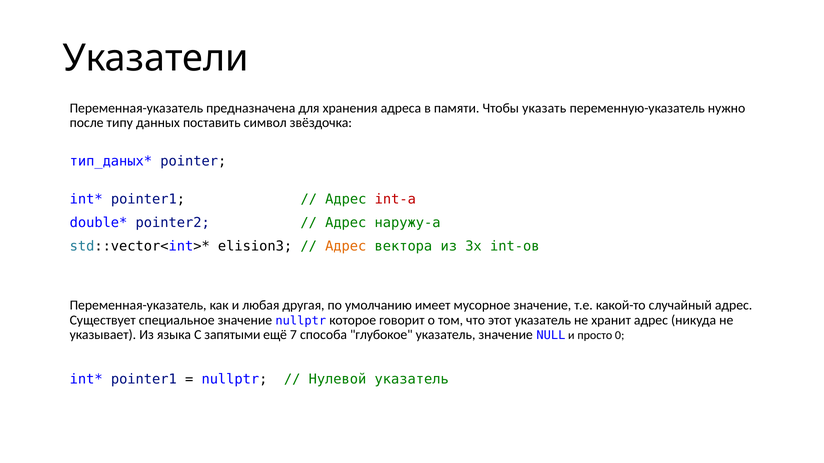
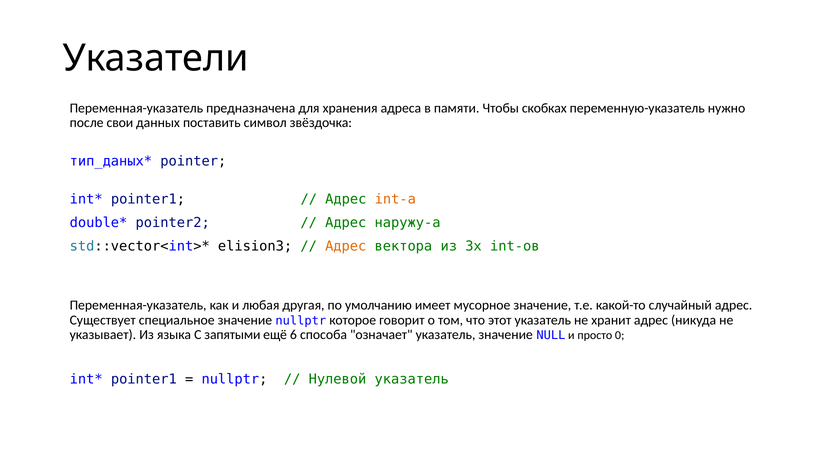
указать: указать -> скобках
типу: типу -> свои
int-a colour: red -> orange
7: 7 -> 6
глубокое: глубокое -> означает
